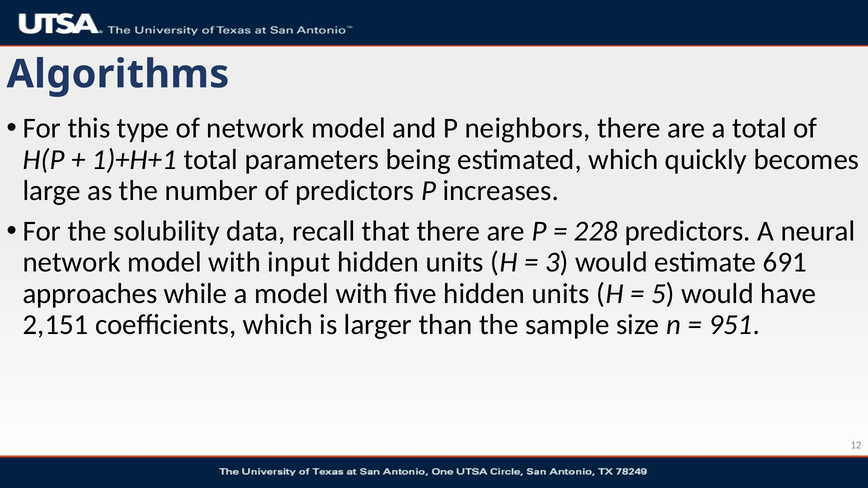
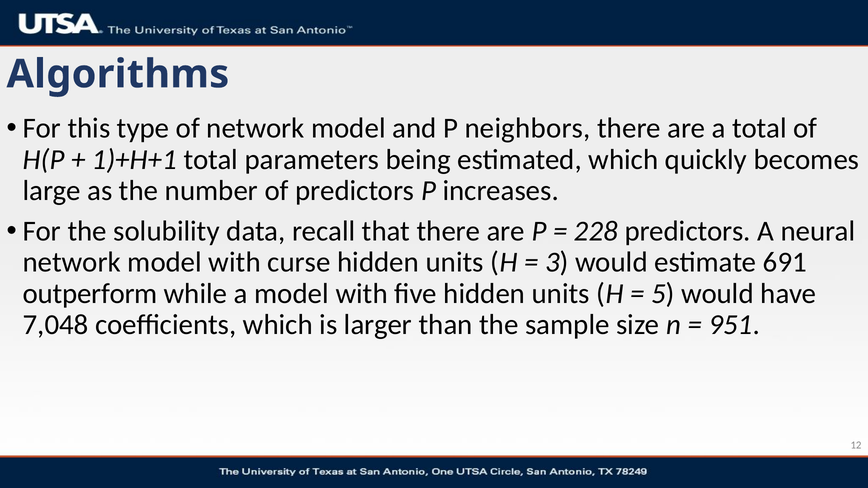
input: input -> curse
approaches: approaches -> outperform
2,151: 2,151 -> 7,048
